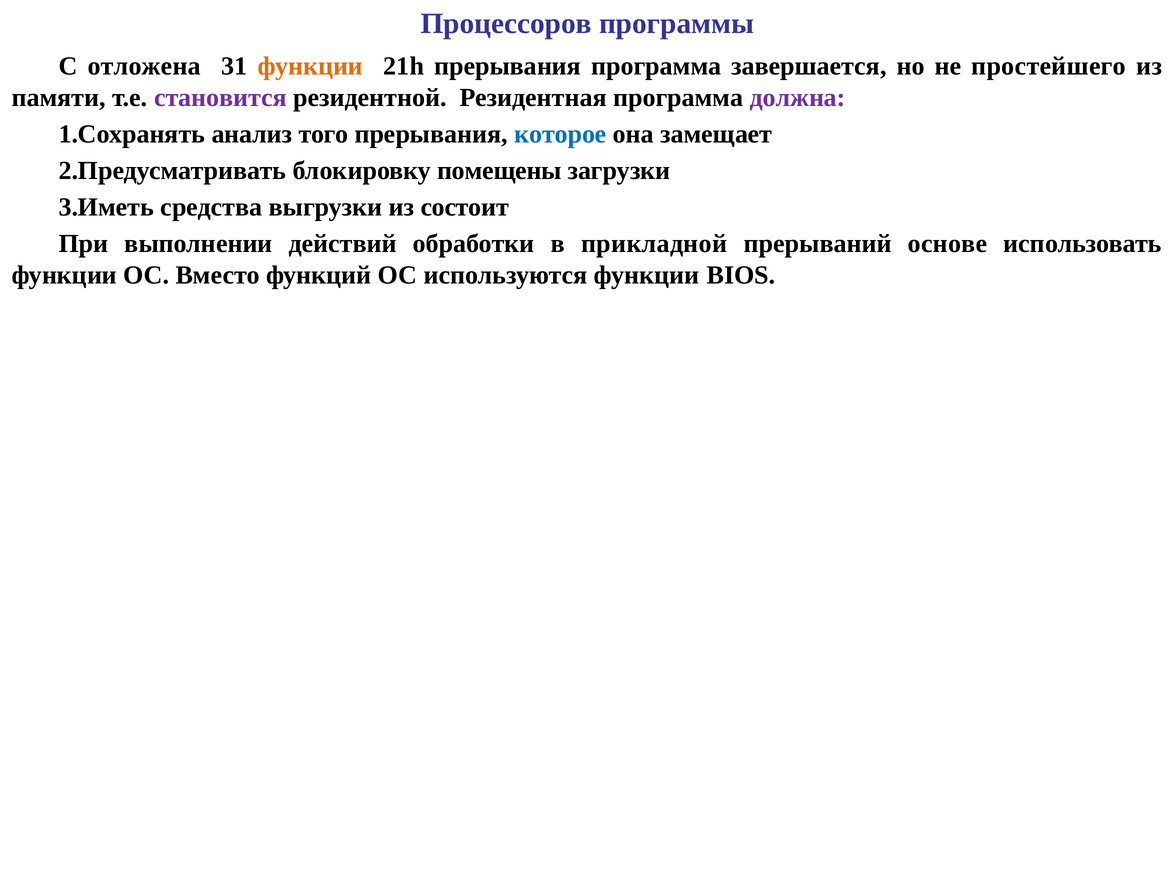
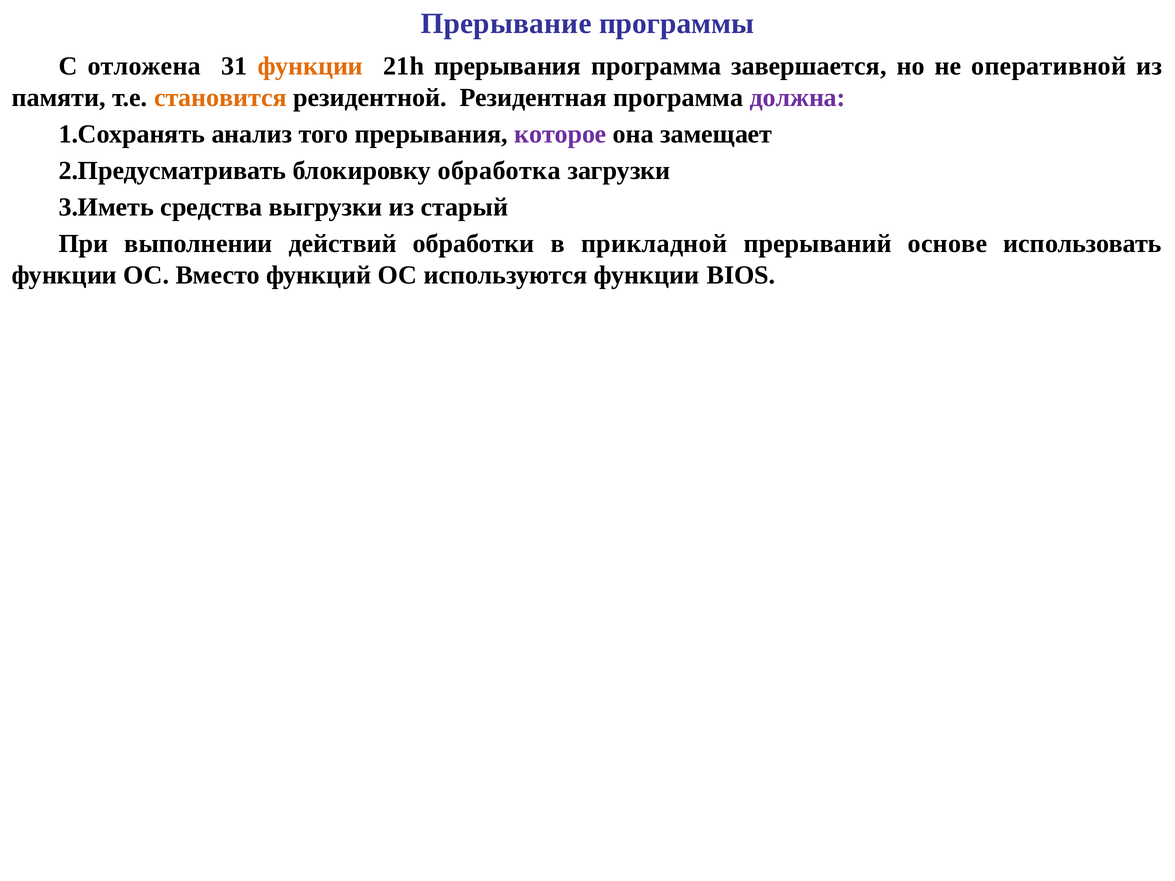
Процессоров: Процессоров -> Прерывание
простейшего: простейшего -> оперативной
становится colour: purple -> orange
которое colour: blue -> purple
помещены: помещены -> обработка
состоит: состоит -> старый
